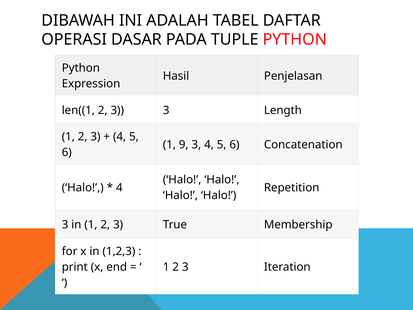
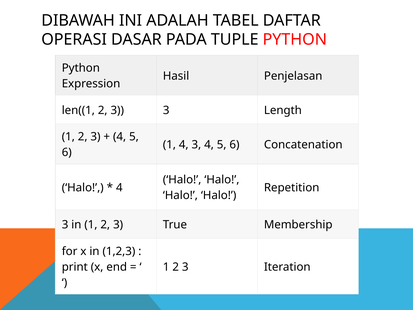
1 9: 9 -> 4
